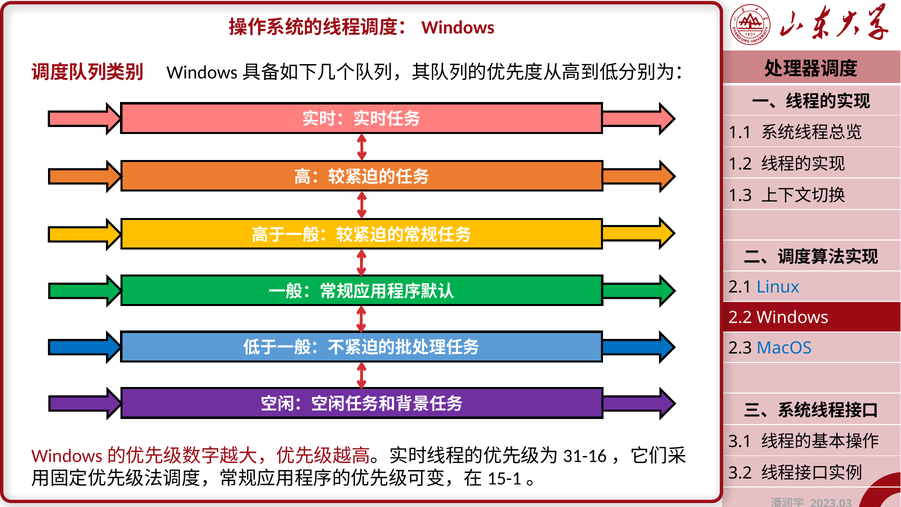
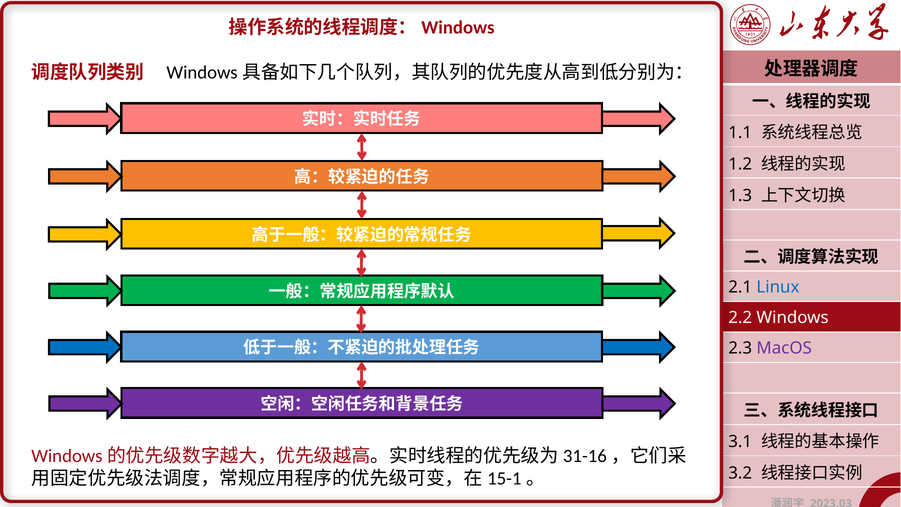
MacOS colour: blue -> purple
